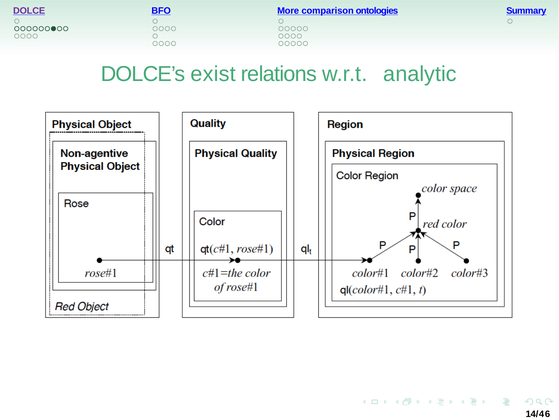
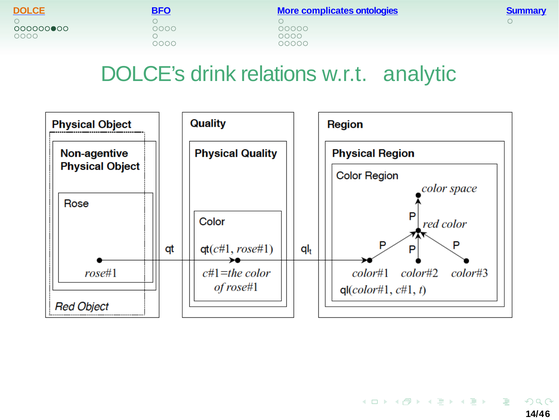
DOLCE colour: purple -> orange
comparison: comparison -> complicates
exist: exist -> drink
